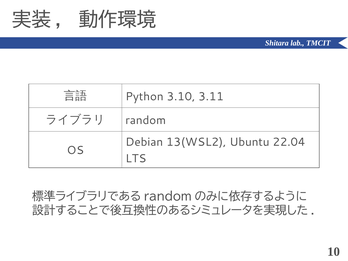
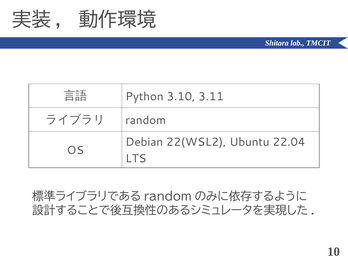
13(WSL2: 13(WSL2 -> 22(WSL2
